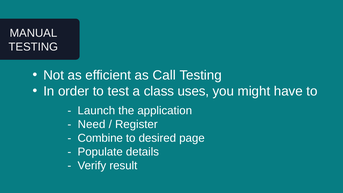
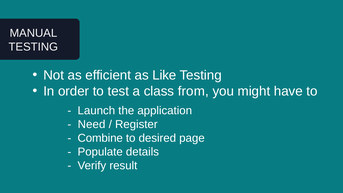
Call: Call -> Like
uses: uses -> from
